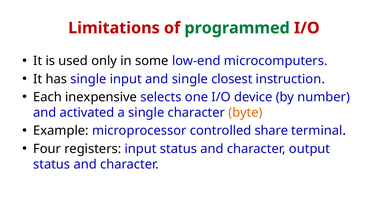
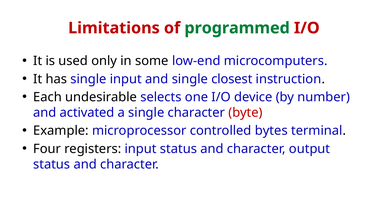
inexpensive: inexpensive -> undesirable
byte colour: orange -> red
share: share -> bytes
